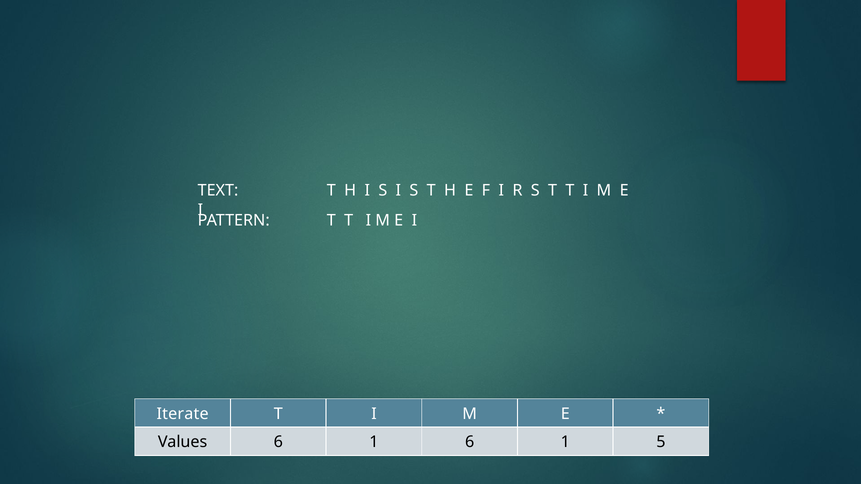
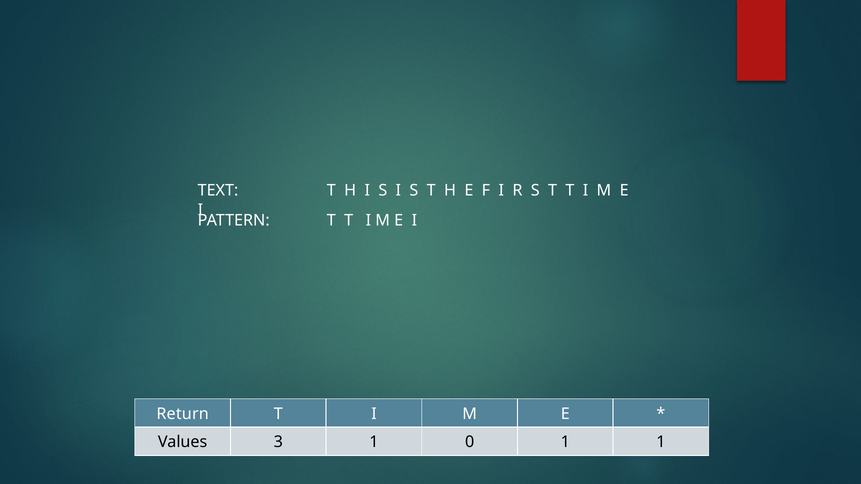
Iterate: Iterate -> Return
Values 6: 6 -> 3
1 6: 6 -> 0
1 5: 5 -> 1
